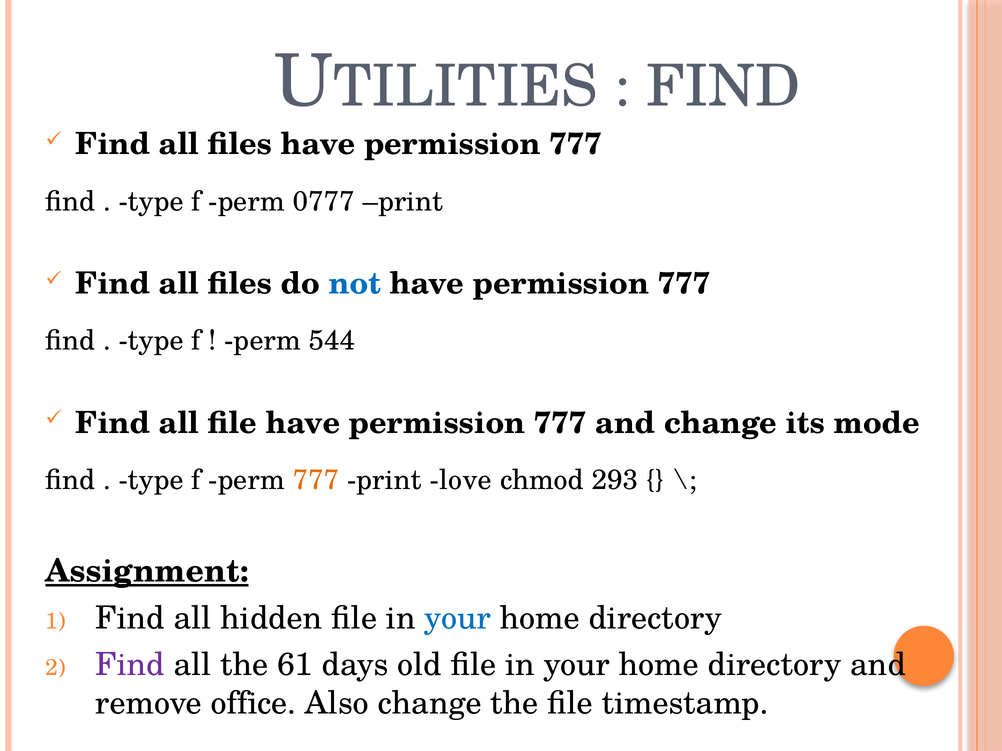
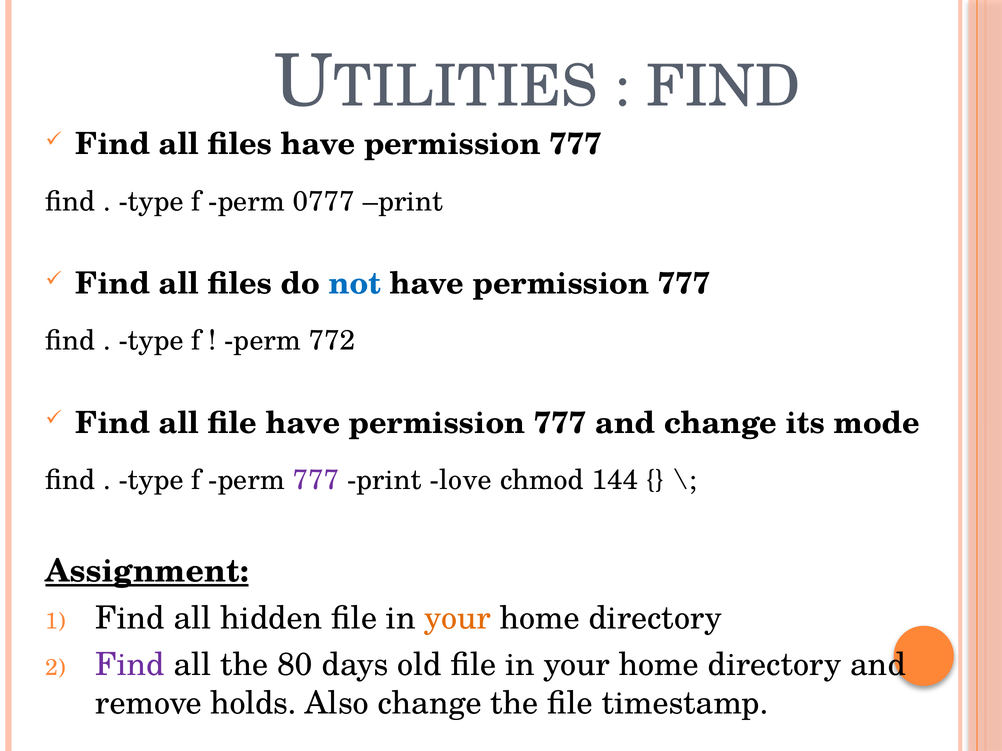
544: 544 -> 772
777 at (316, 480) colour: orange -> purple
293: 293 -> 144
your at (458, 618) colour: blue -> orange
61: 61 -> 80
office: office -> holds
